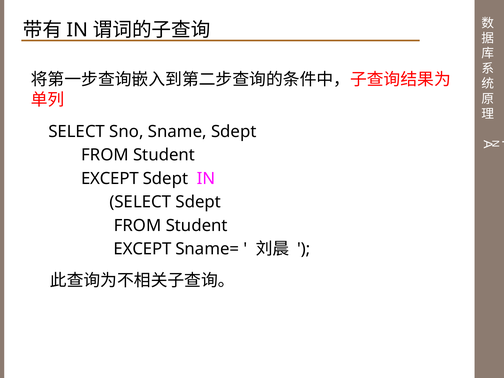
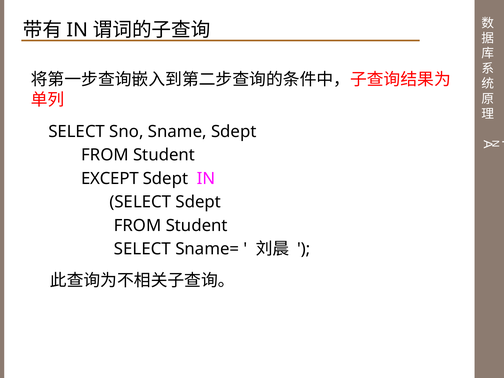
EXCEPT at (143, 249): EXCEPT -> SELECT
